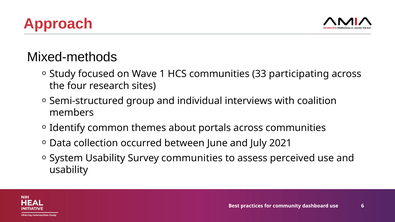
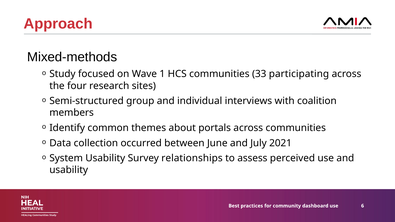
Survey communities: communities -> relationships
